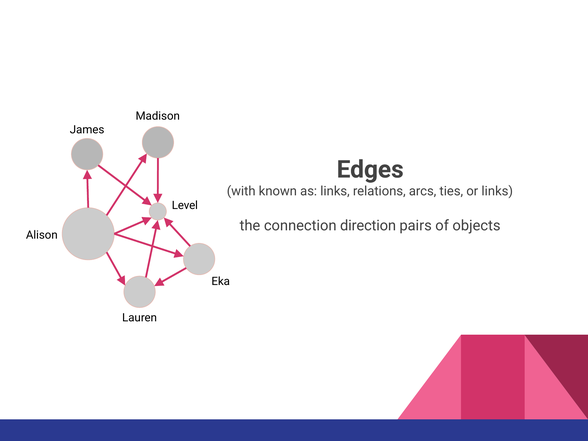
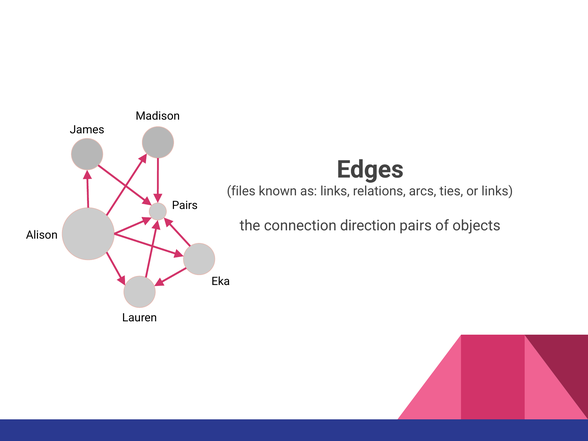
with: with -> files
Level at (185, 206): Level -> Pairs
